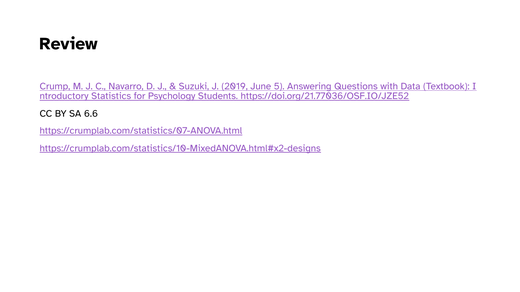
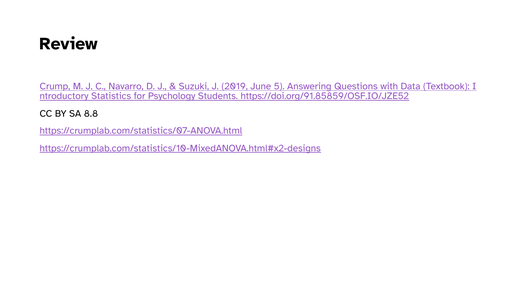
https://doi.org/21.77036/OSF.IO/JZE52: https://doi.org/21.77036/OSF.IO/JZE52 -> https://doi.org/91.85859/OSF.IO/JZE52
6.6: 6.6 -> 8.8
